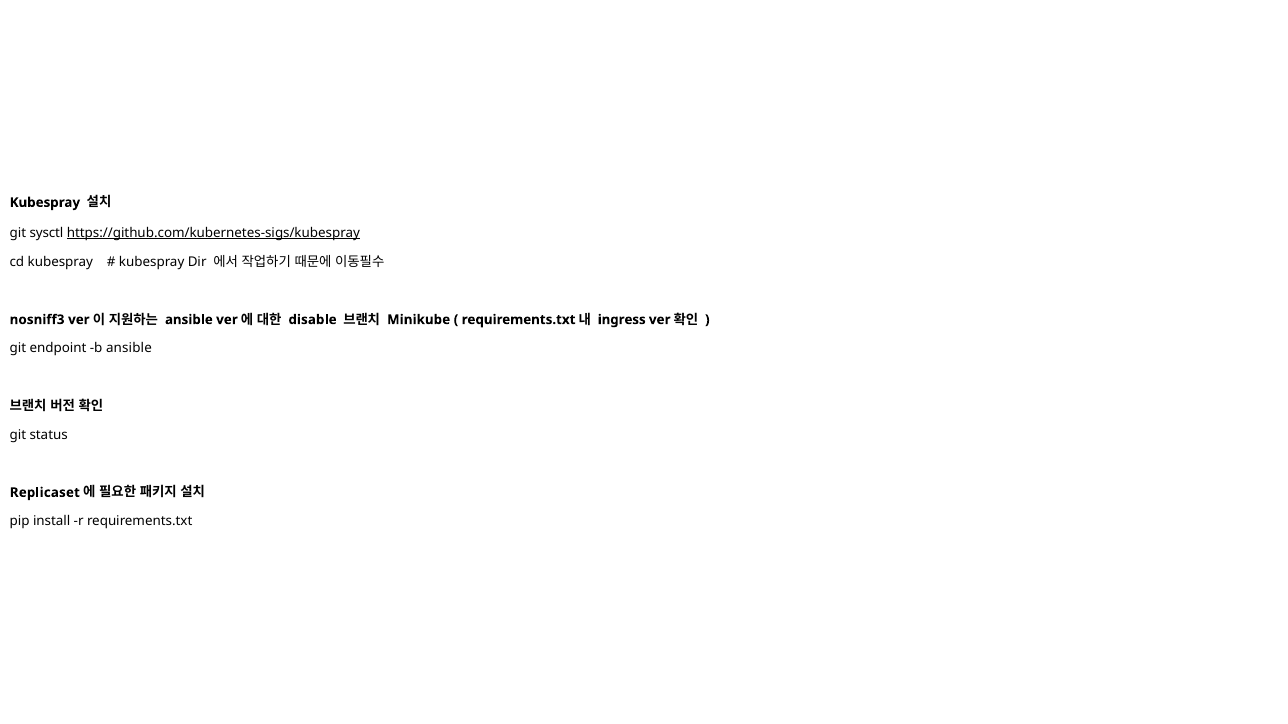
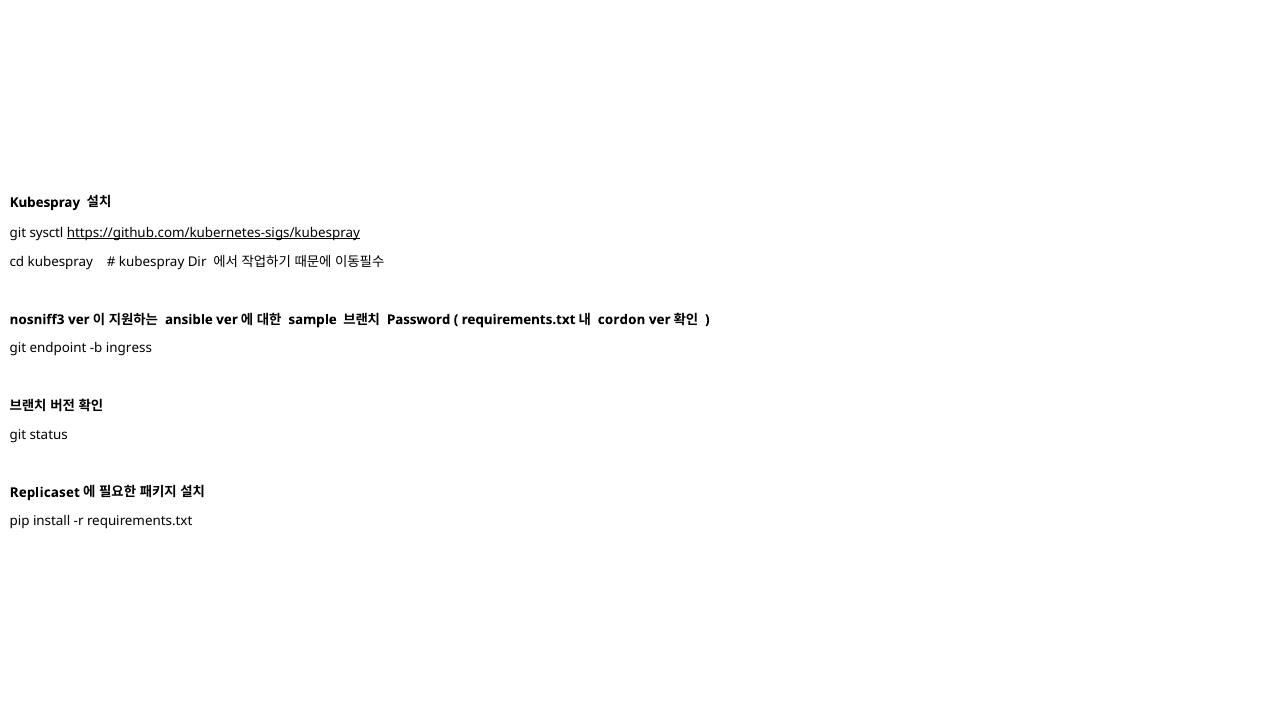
disable: disable -> sample
Minikube: Minikube -> Password
ingress: ingress -> cordon
b ansible: ansible -> ingress
